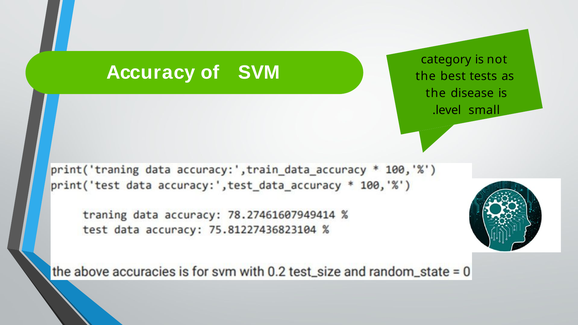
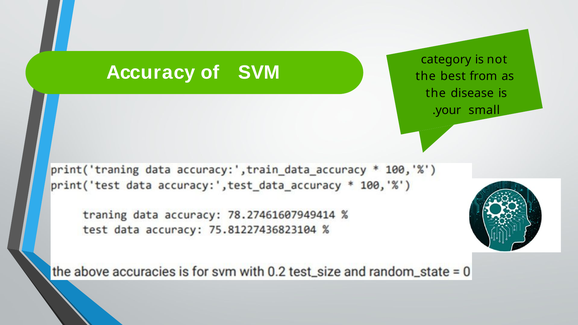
tests: tests -> from
level: level -> your
